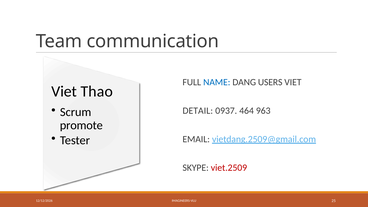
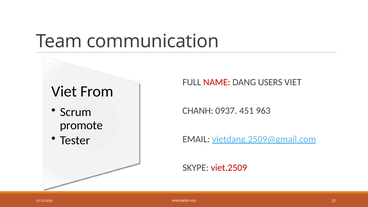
NAME colour: blue -> red
Thao: Thao -> From
DETAIL: DETAIL -> CHANH
464: 464 -> 451
